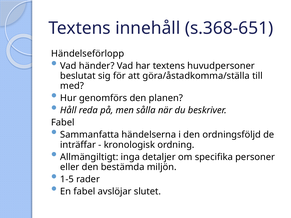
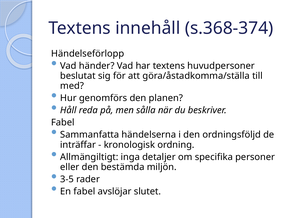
s.368-651: s.368-651 -> s.368-374
1-5: 1-5 -> 3-5
